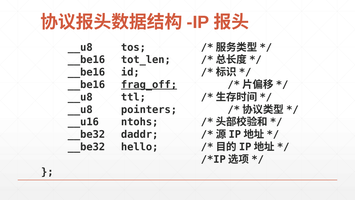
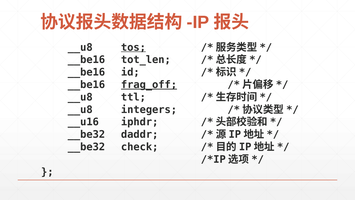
tos underline: none -> present
pointers: pointers -> integers
ntohs: ntohs -> iphdr
hello: hello -> check
